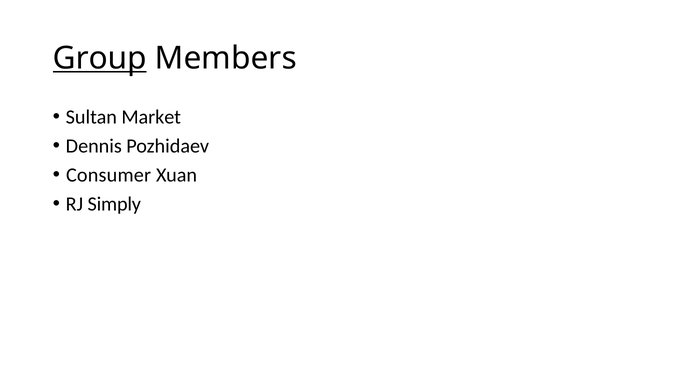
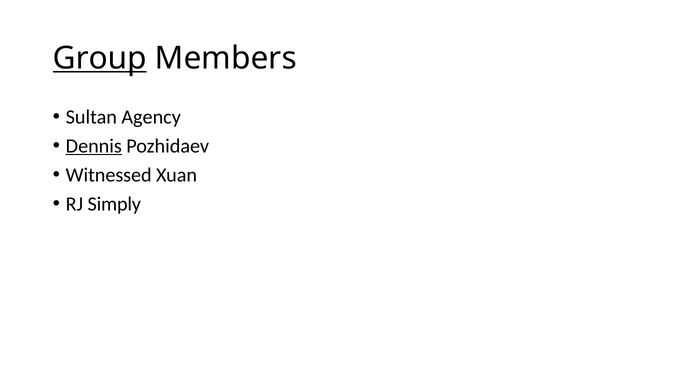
Market: Market -> Agency
Dennis underline: none -> present
Consumer: Consumer -> Witnessed
